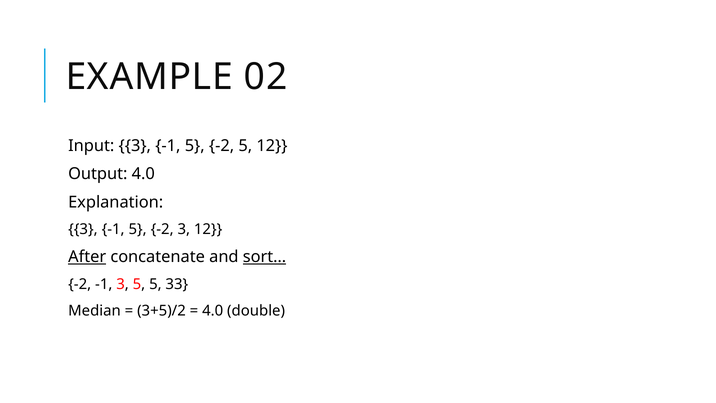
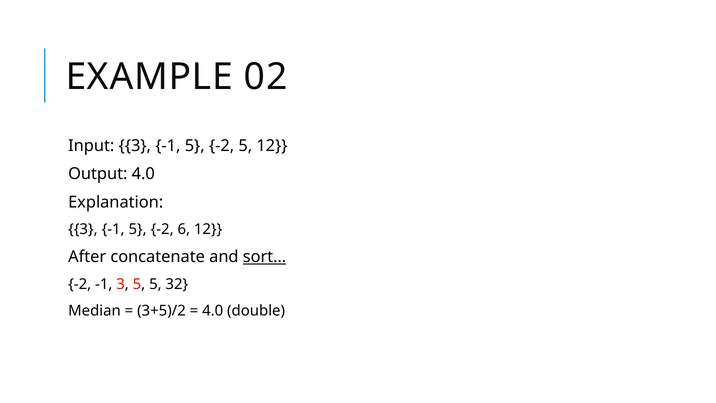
-2 3: 3 -> 6
After underline: present -> none
33: 33 -> 32
